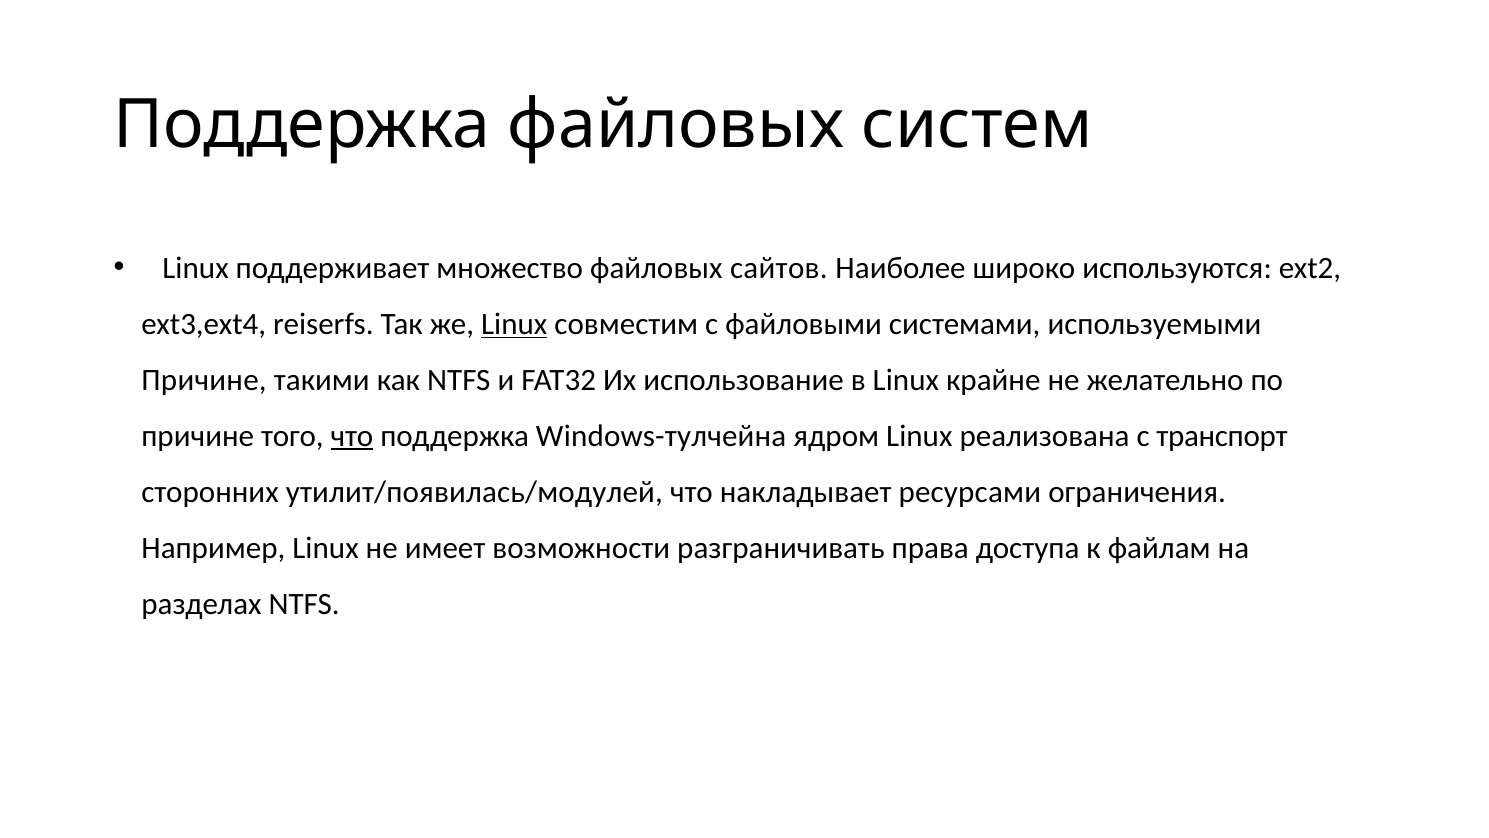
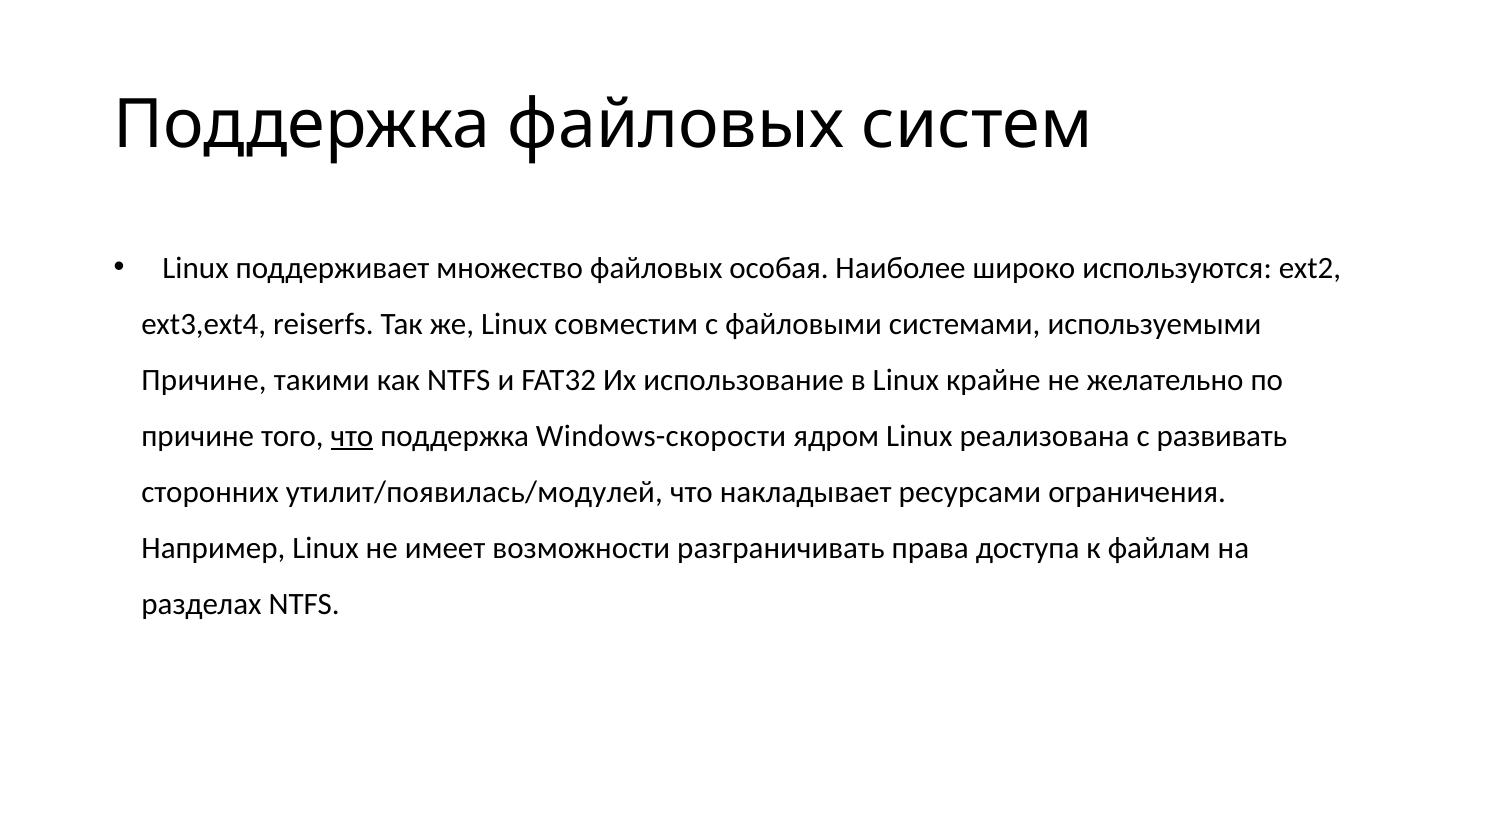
сайтов: сайтов -> особая
Linux at (514, 324) underline: present -> none
Windows-тулчейна: Windows-тулчейна -> Windows-скорости
транспорт: транспорт -> развивать
